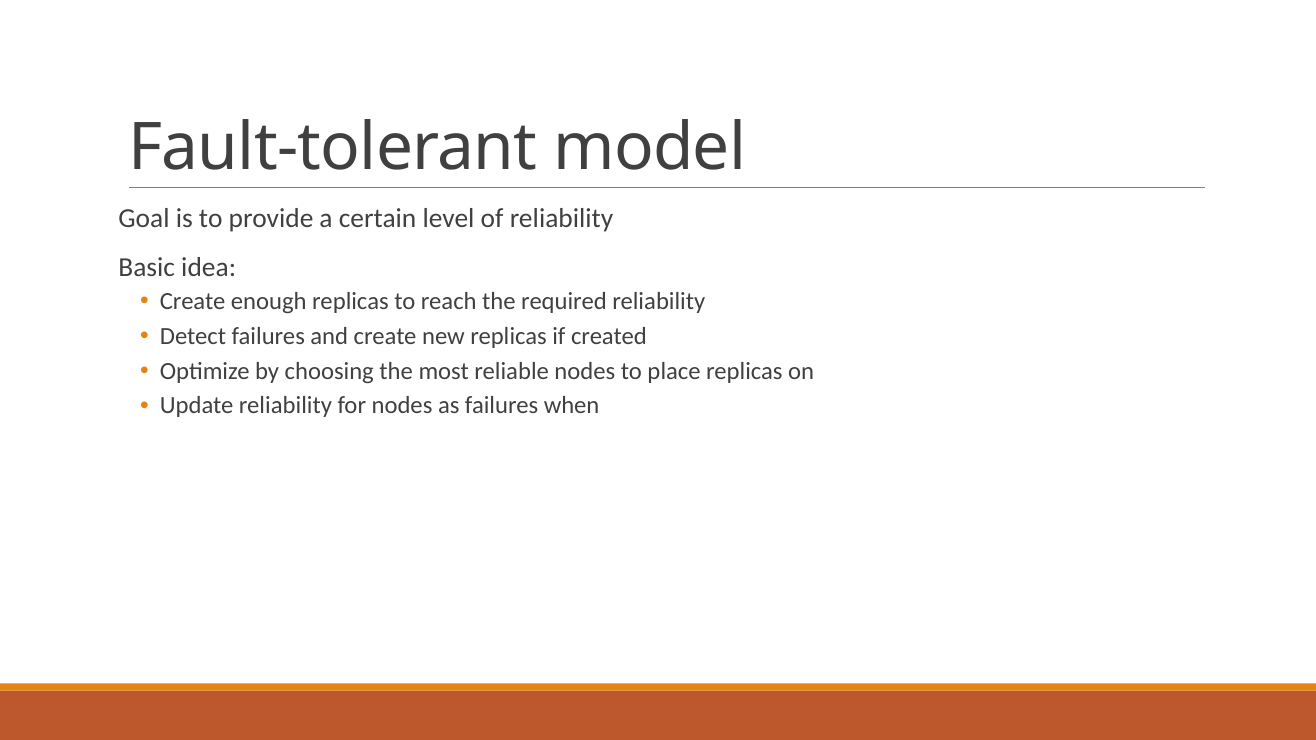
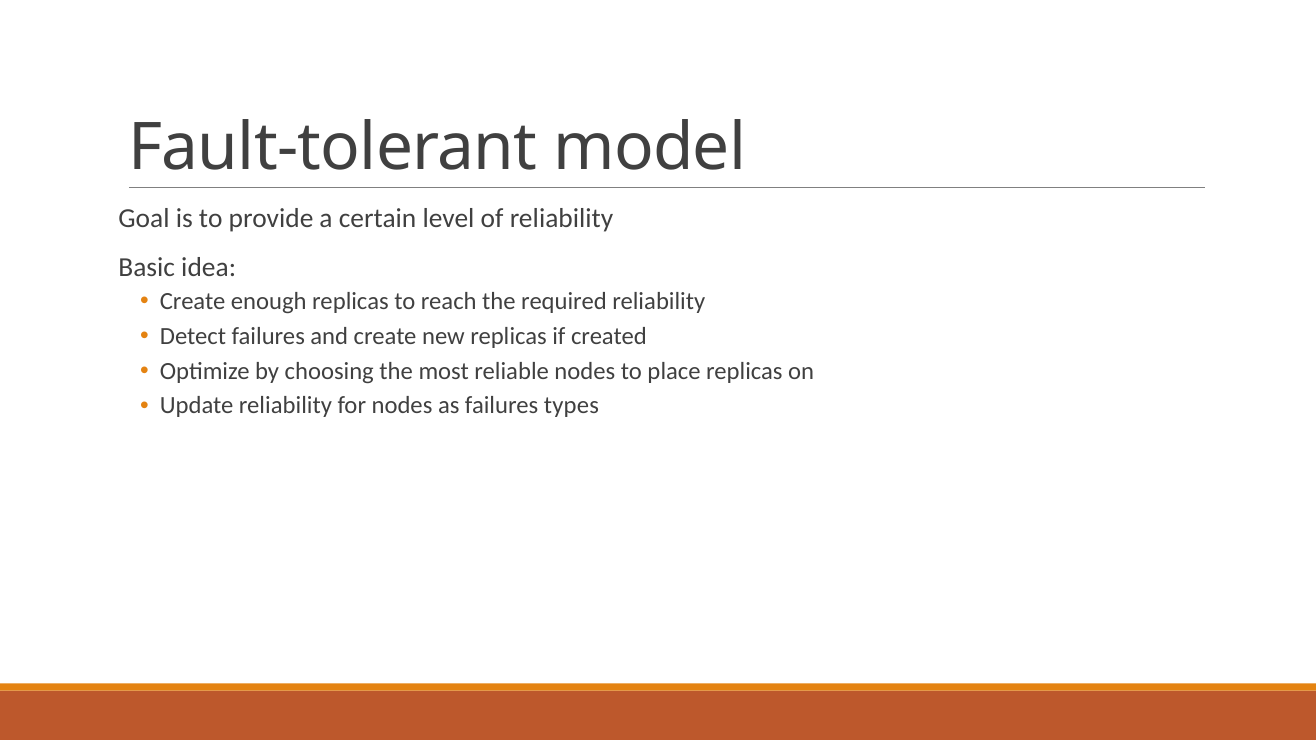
when: when -> types
